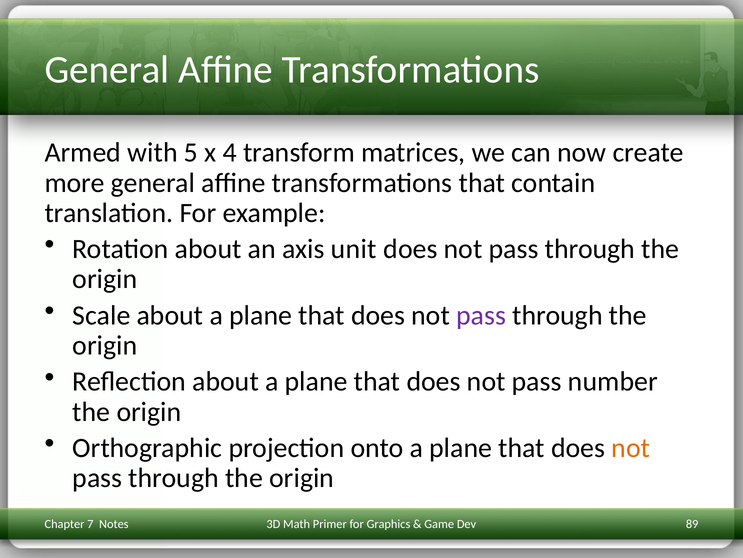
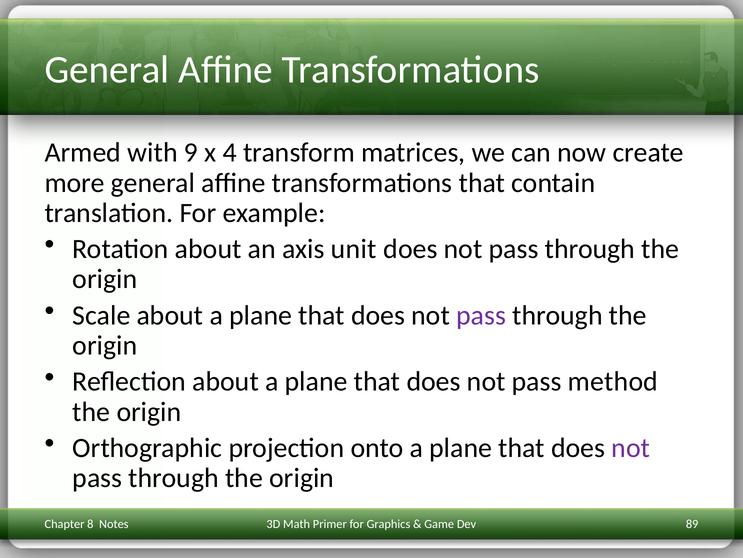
5: 5 -> 9
number: number -> method
not at (631, 447) colour: orange -> purple
7: 7 -> 8
